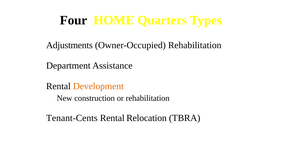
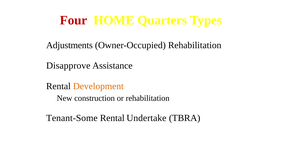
Four colour: black -> red
Department: Department -> Disapprove
Tenant-Cents: Tenant-Cents -> Tenant-Some
Relocation: Relocation -> Undertake
